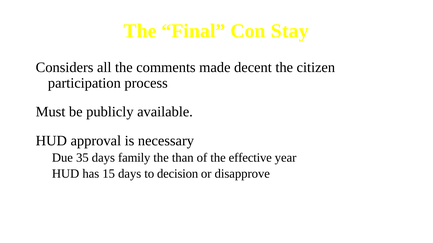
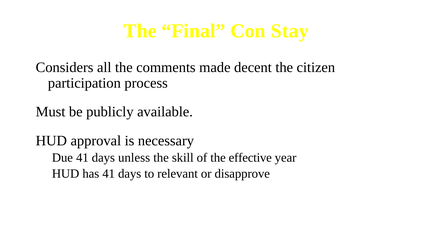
Due 35: 35 -> 41
family: family -> unless
than: than -> skill
has 15: 15 -> 41
decision: decision -> relevant
